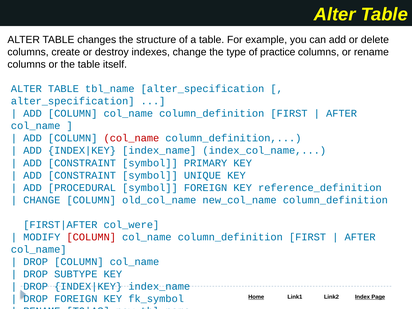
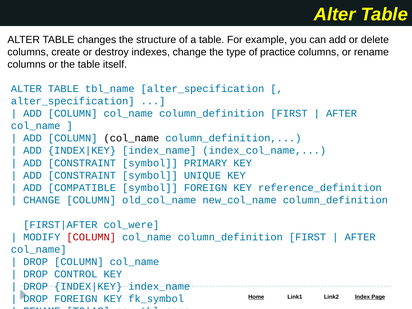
col_name at (131, 138) colour: red -> black
PROCEDURAL: PROCEDURAL -> COMPATIBLE
SUBTYPE: SUBTYPE -> CONTROL
